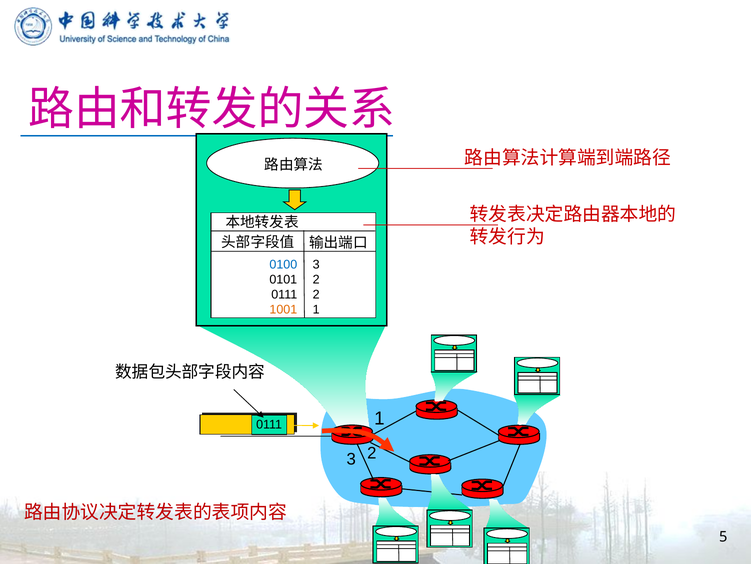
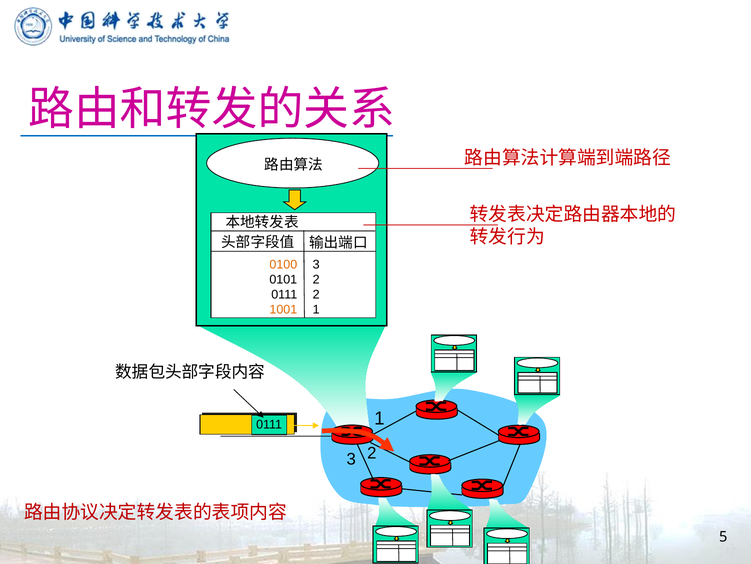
0100 colour: blue -> orange
